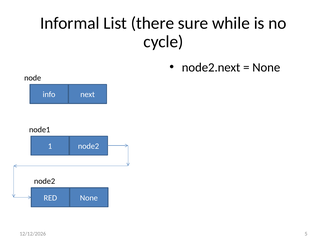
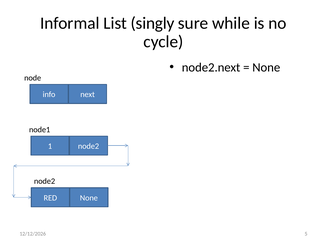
there: there -> singly
